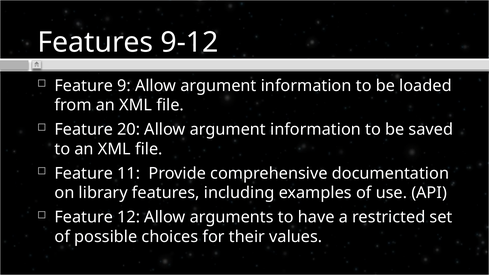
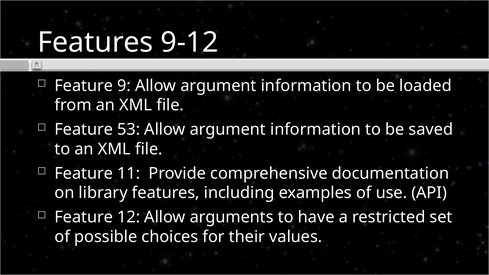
20: 20 -> 53
